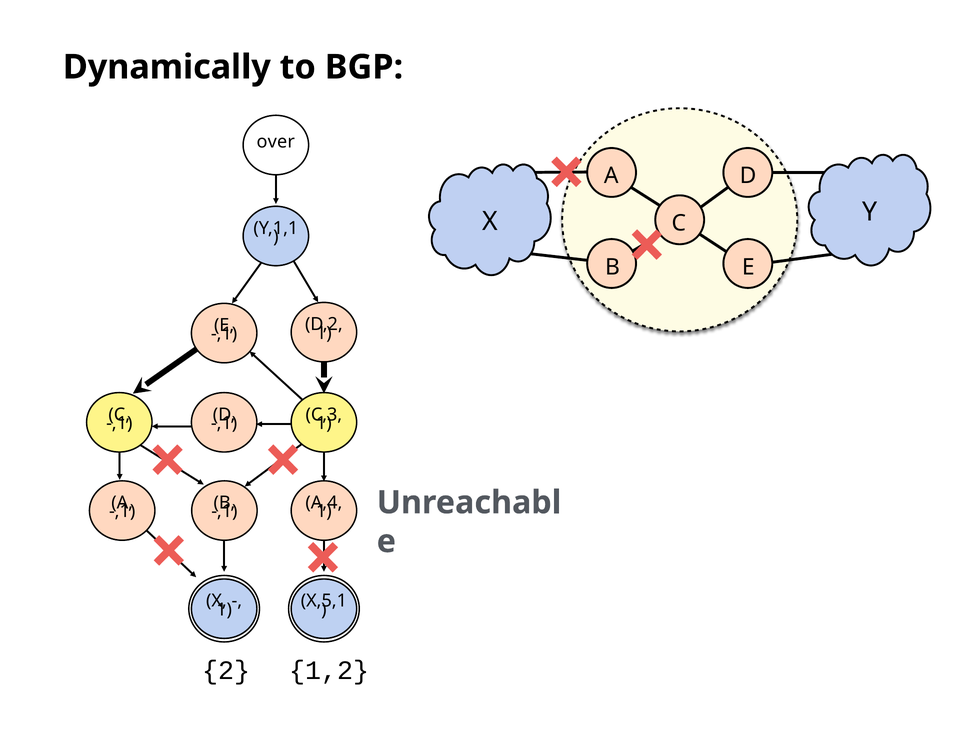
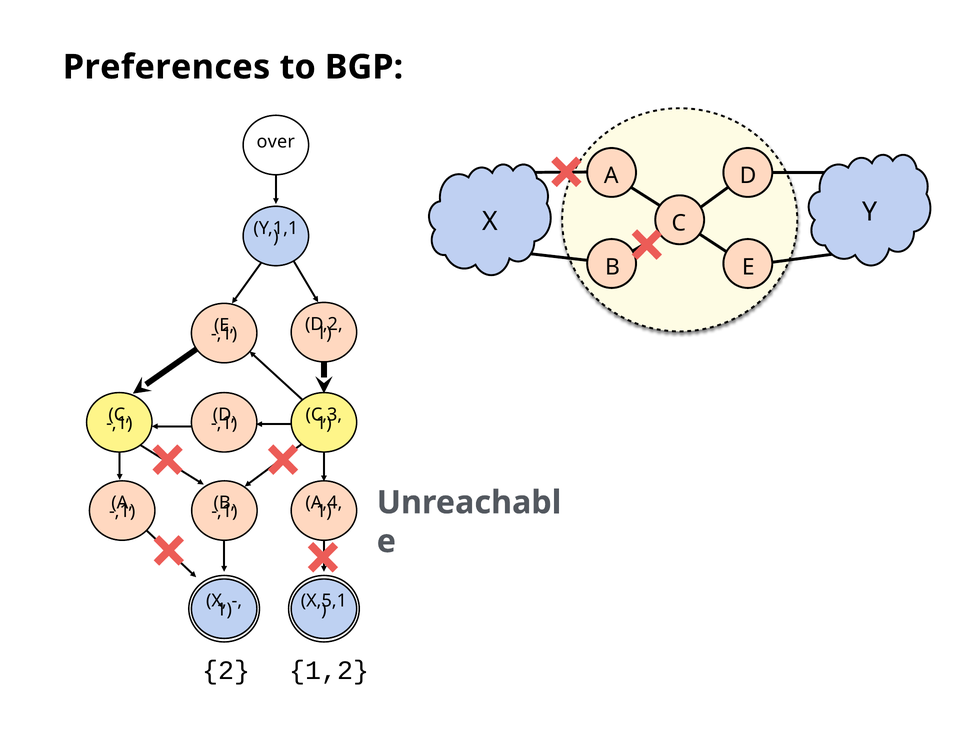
Dynamically: Dynamically -> Preferences
